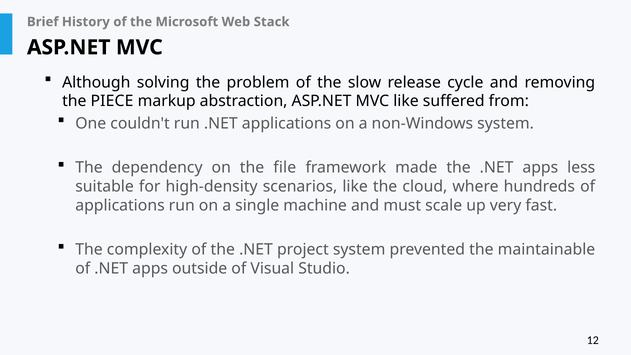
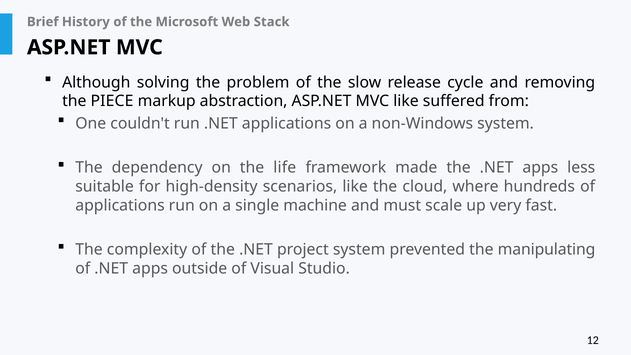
file: file -> life
maintainable: maintainable -> manipulating
